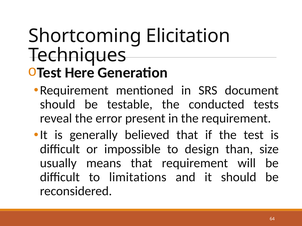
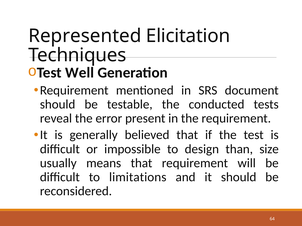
Shortcoming: Shortcoming -> Represented
Here: Here -> Well
